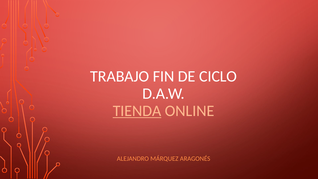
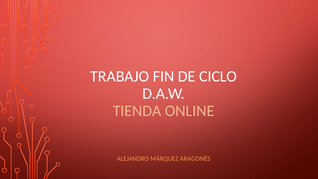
TIENDA underline: present -> none
